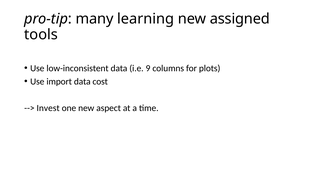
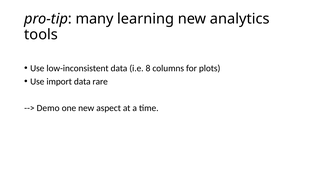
assigned: assigned -> analytics
9: 9 -> 8
cost: cost -> rare
Invest: Invest -> Demo
